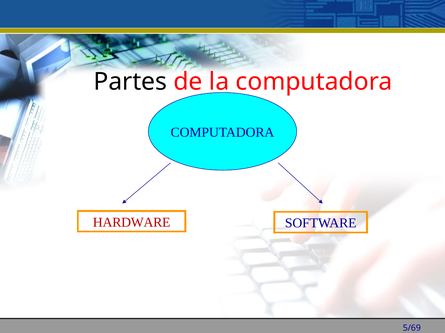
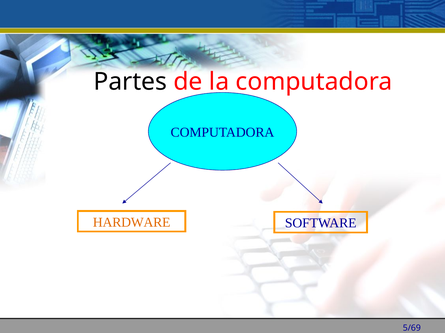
HARDWARE colour: red -> orange
